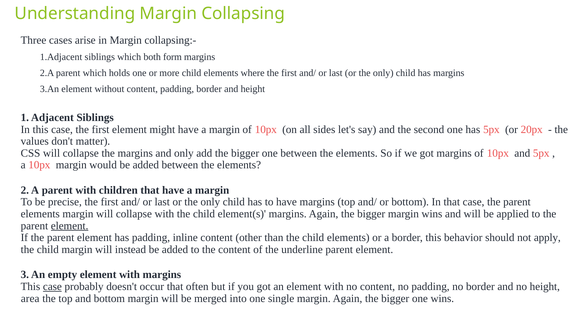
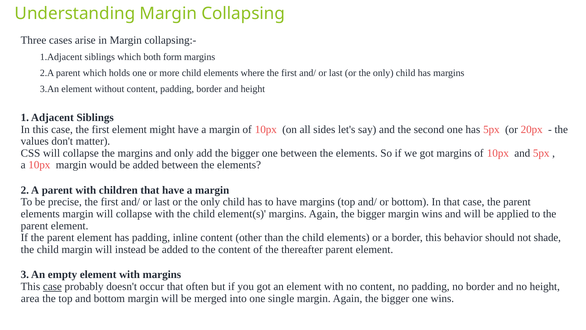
element at (70, 226) underline: present -> none
apply: apply -> shade
underline: underline -> thereafter
